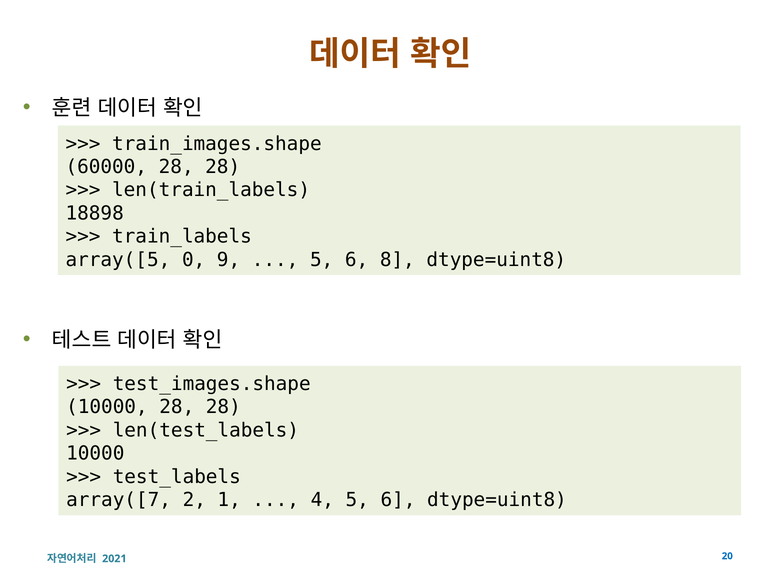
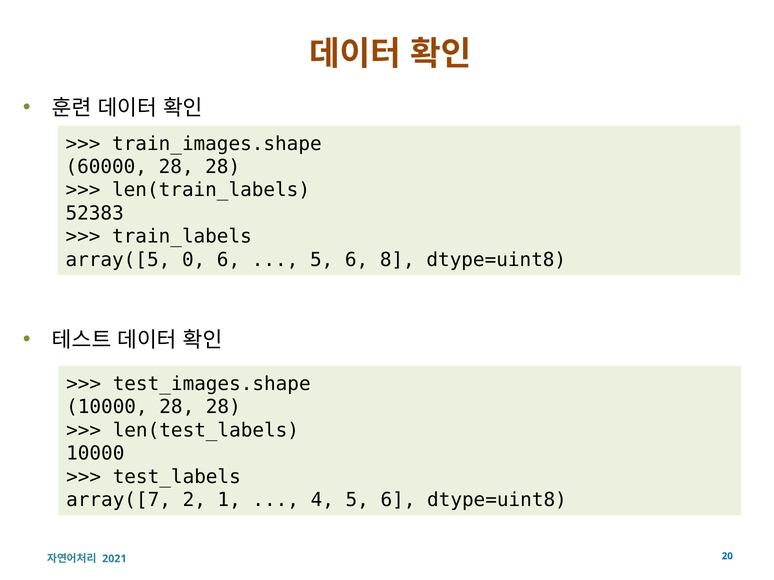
18898: 18898 -> 52383
0 9: 9 -> 6
